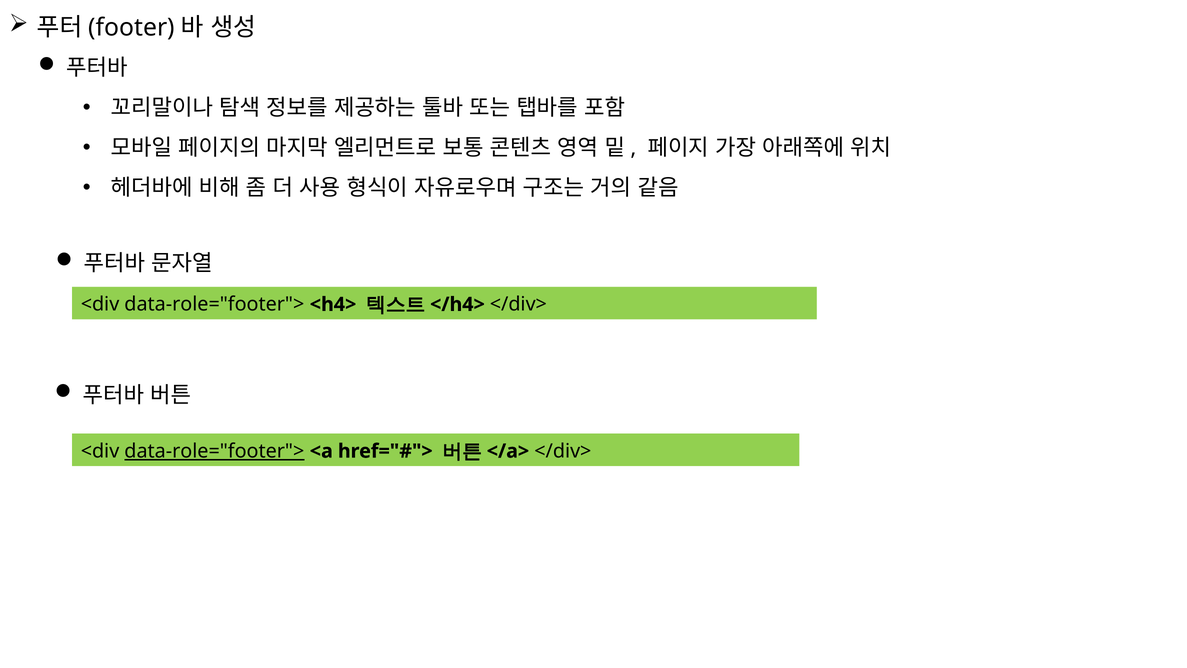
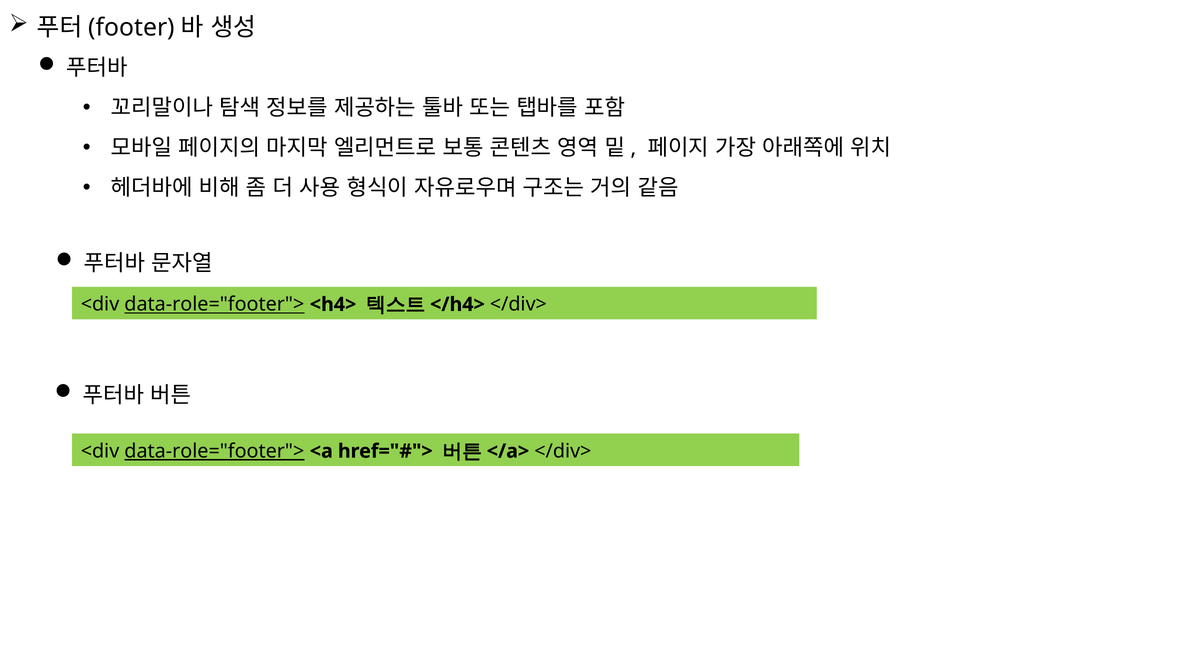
data-role="footer"> at (214, 304) underline: none -> present
